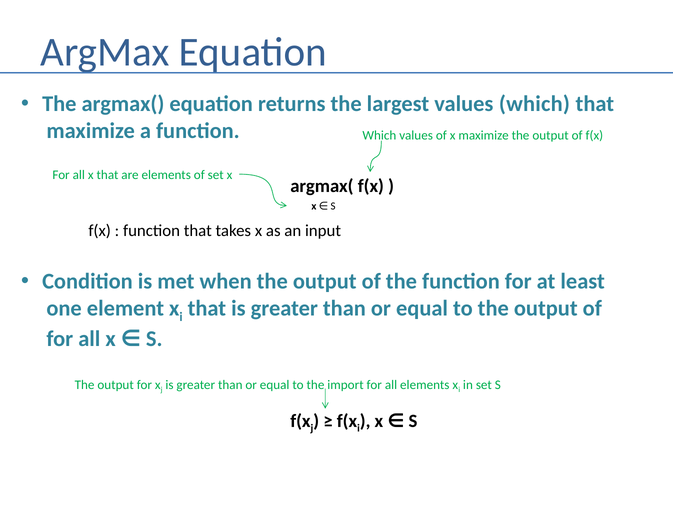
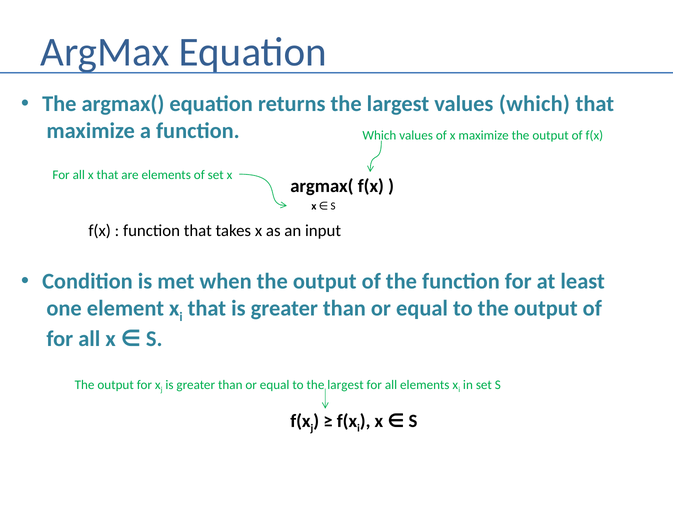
to the import: import -> largest
